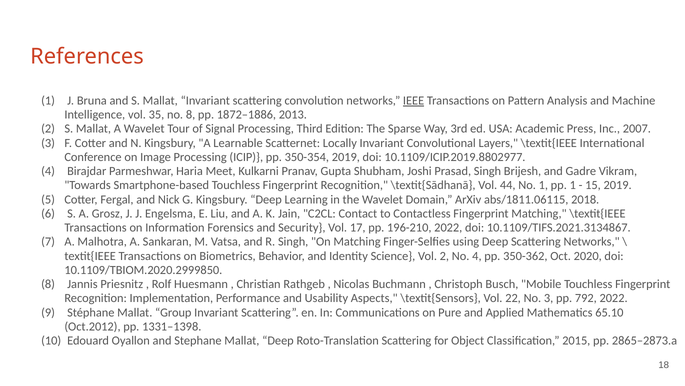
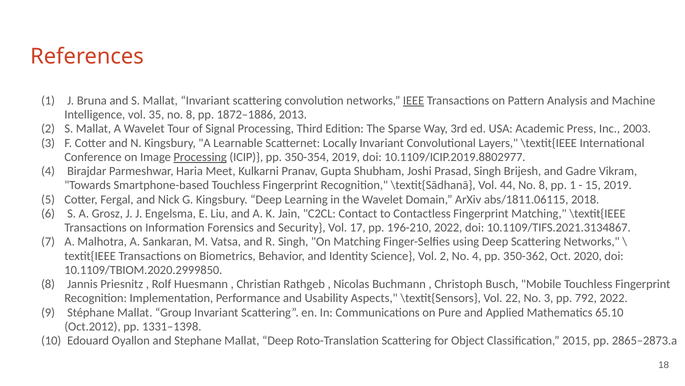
2007: 2007 -> 2003
Processing at (200, 157) underline: none -> present
44 No 1: 1 -> 8
